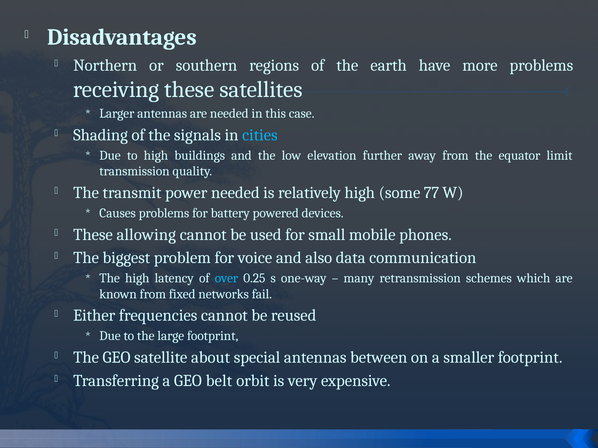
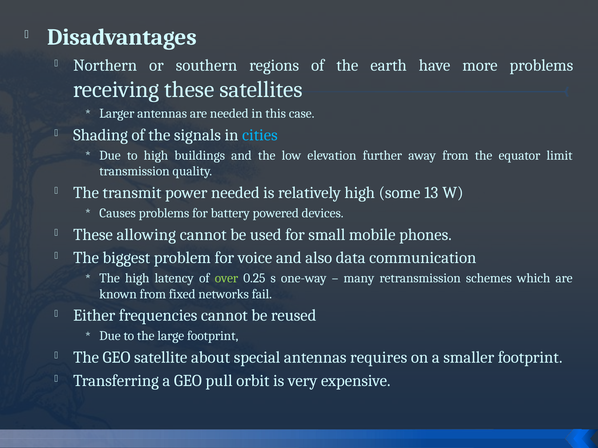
77: 77 -> 13
over colour: light blue -> light green
between: between -> requires
belt: belt -> pull
